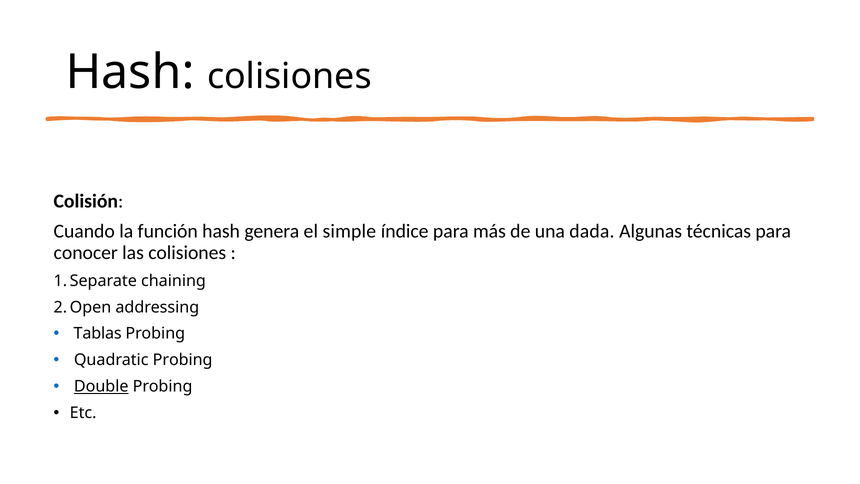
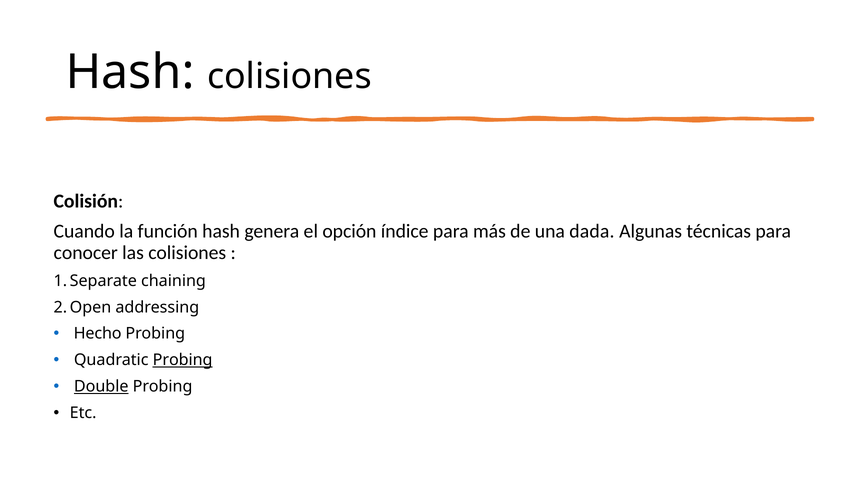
simple: simple -> opción
Tablas: Tablas -> Hecho
Probing at (183, 360) underline: none -> present
